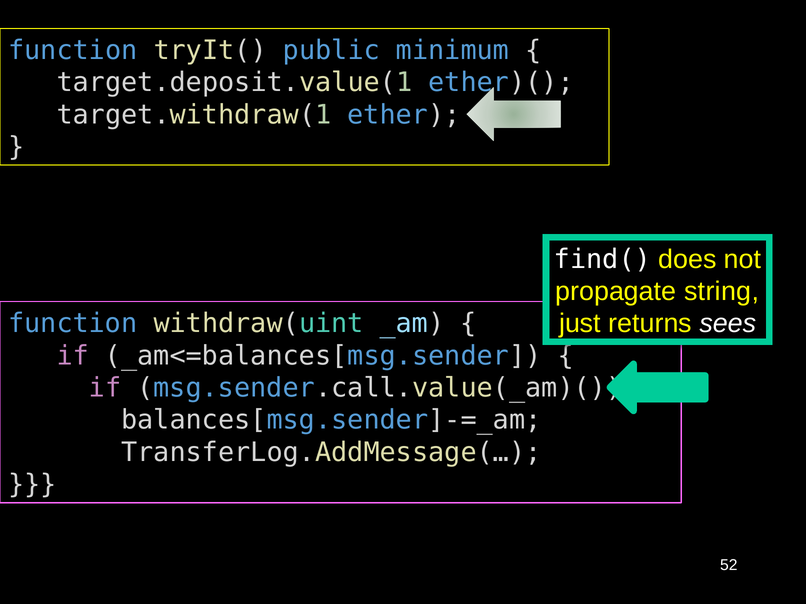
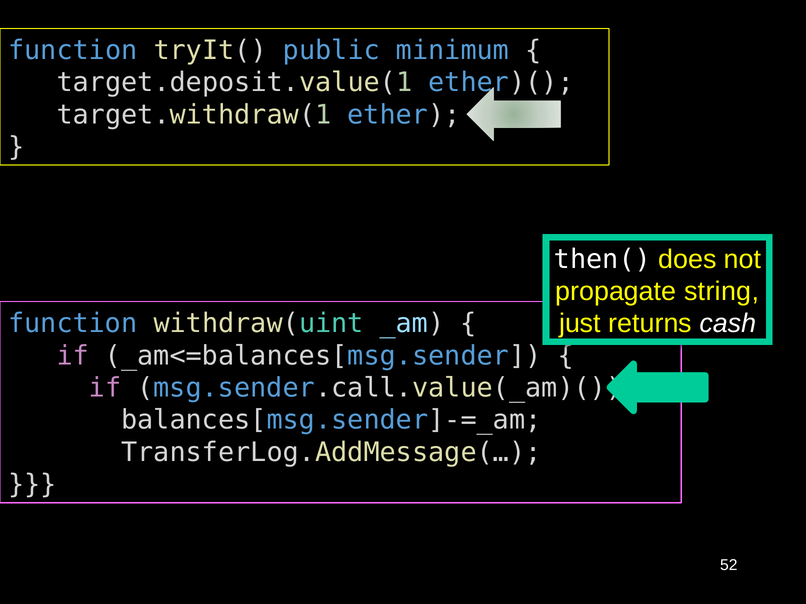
find(: find( -> then(
sees: sees -> cash
